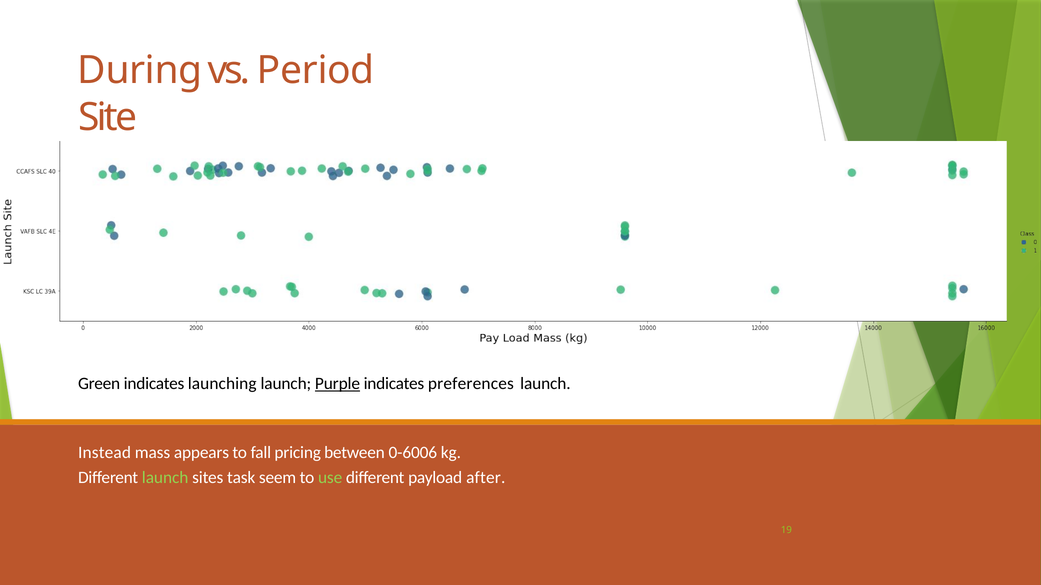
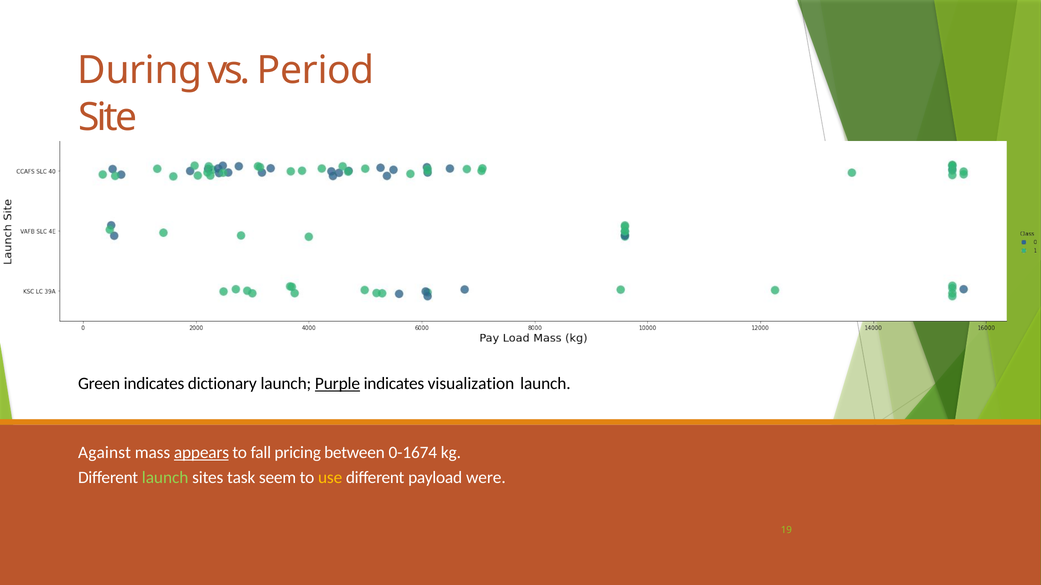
launching: launching -> dictionary
preferences: preferences -> visualization
Instead: Instead -> Against
appears underline: none -> present
0-6006: 0-6006 -> 0-1674
use colour: light green -> yellow
after: after -> were
